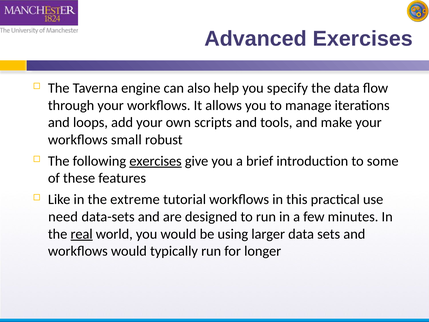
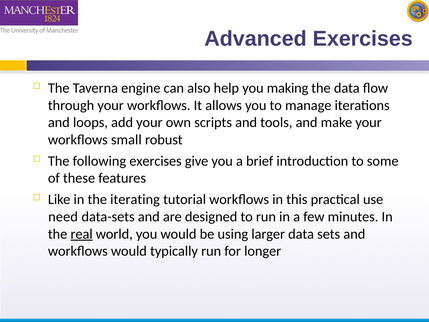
specify: specify -> making
exercises at (156, 161) underline: present -> none
extreme: extreme -> iterating
